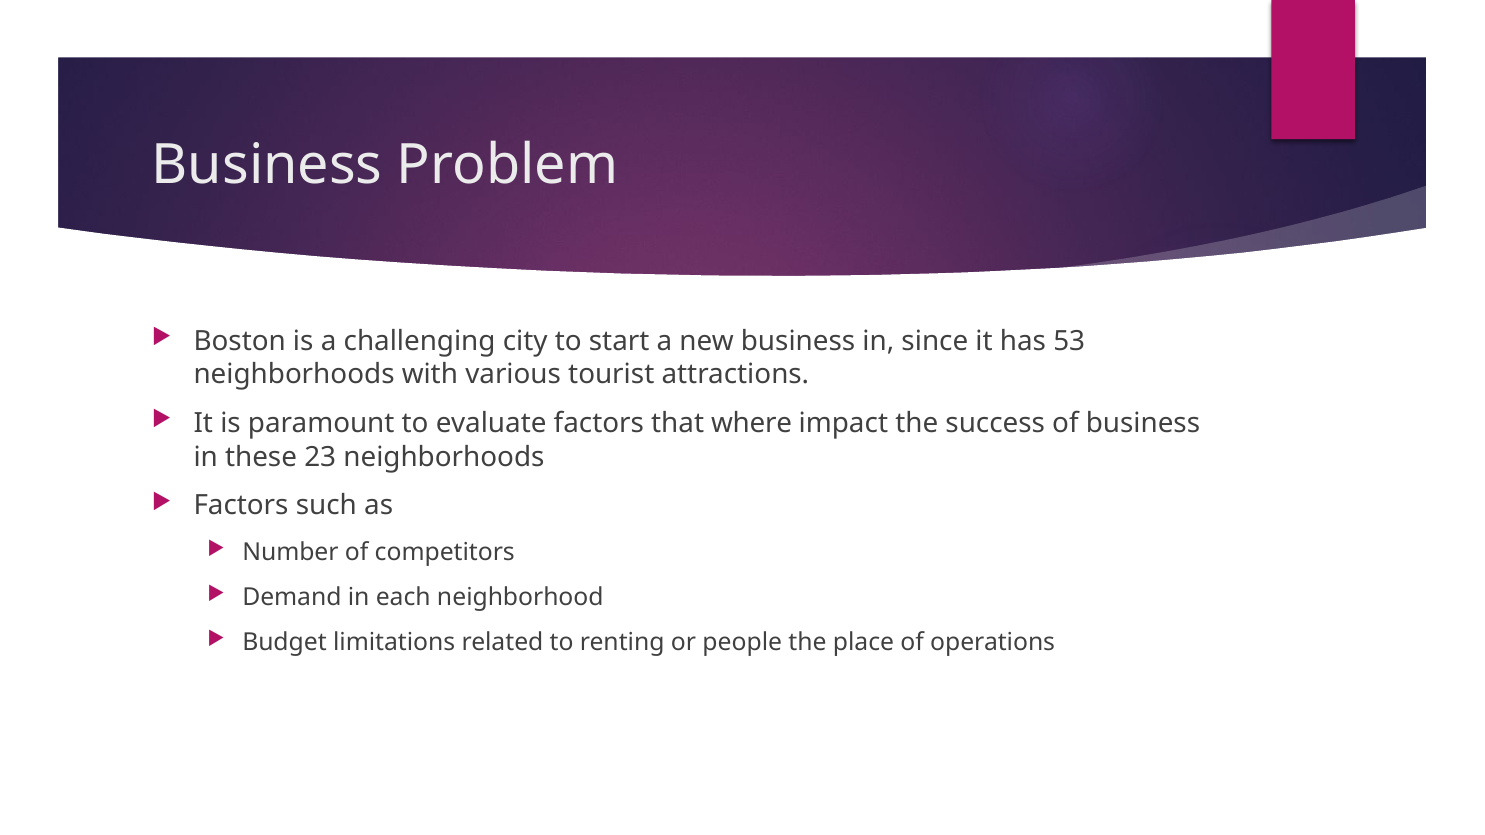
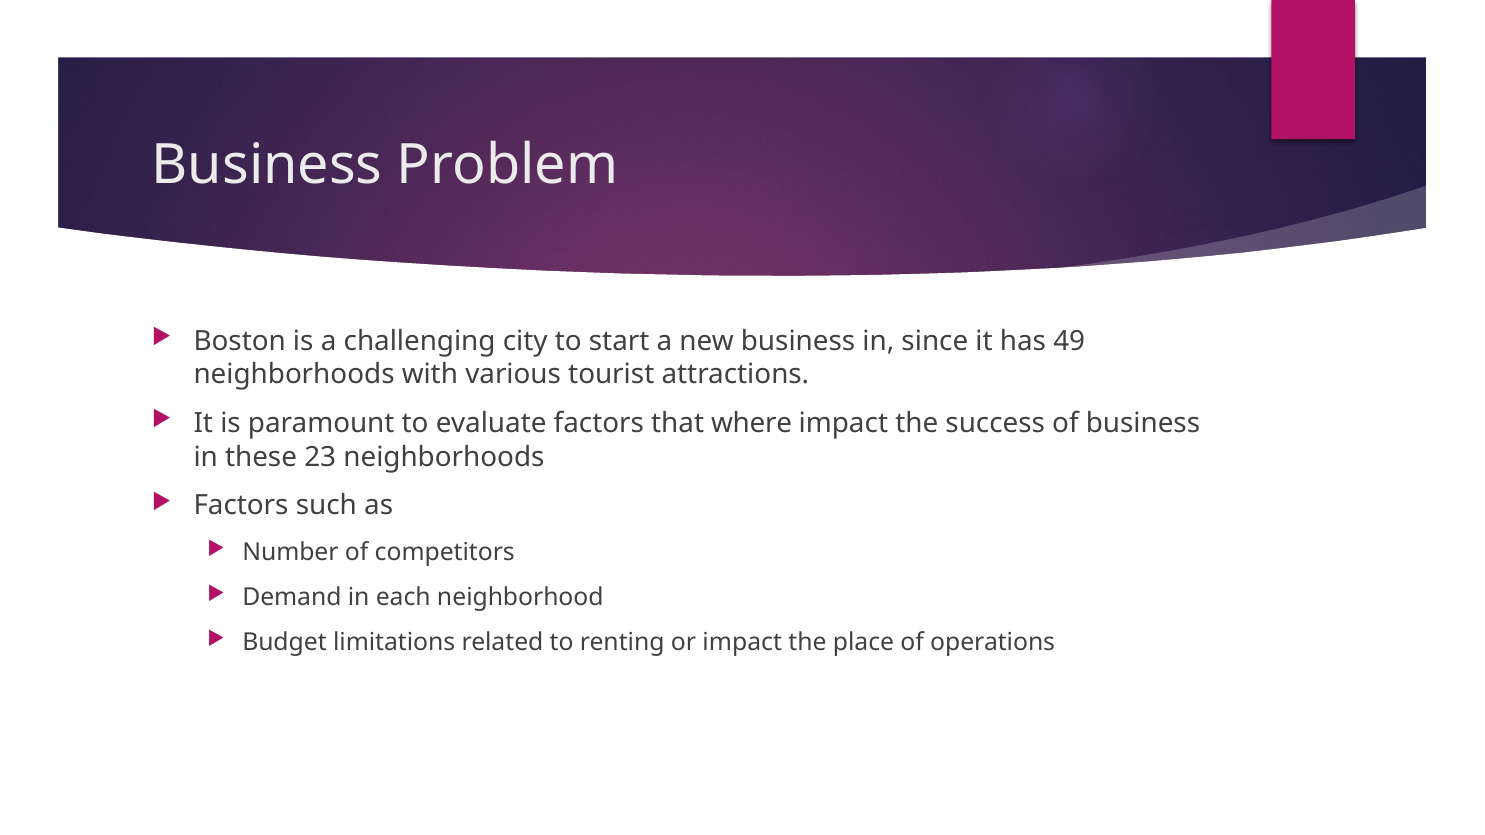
53: 53 -> 49
or people: people -> impact
